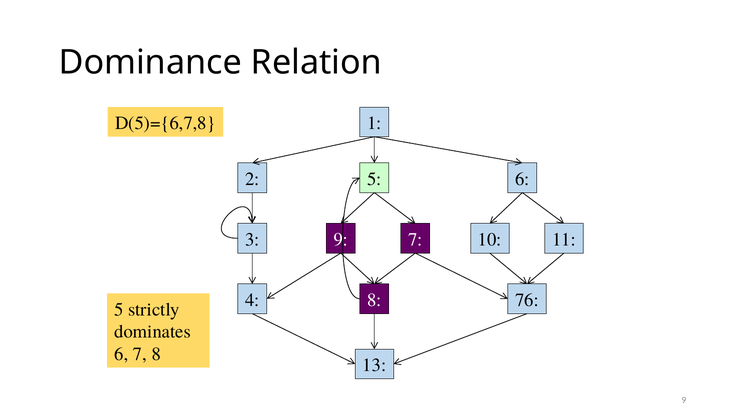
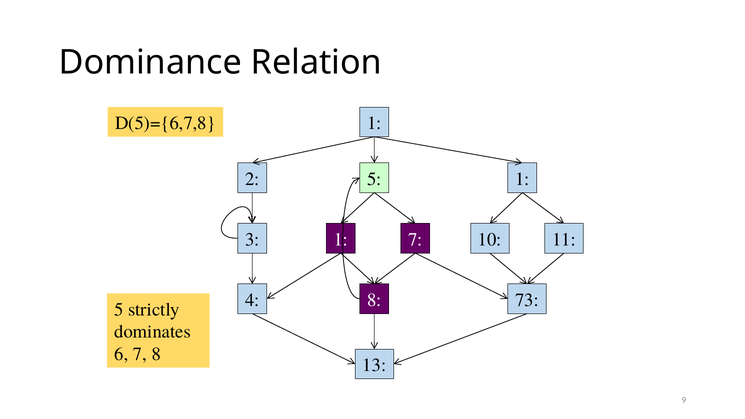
6 at (522, 179): 6 -> 1
9 at (341, 240): 9 -> 1
76: 76 -> 73
